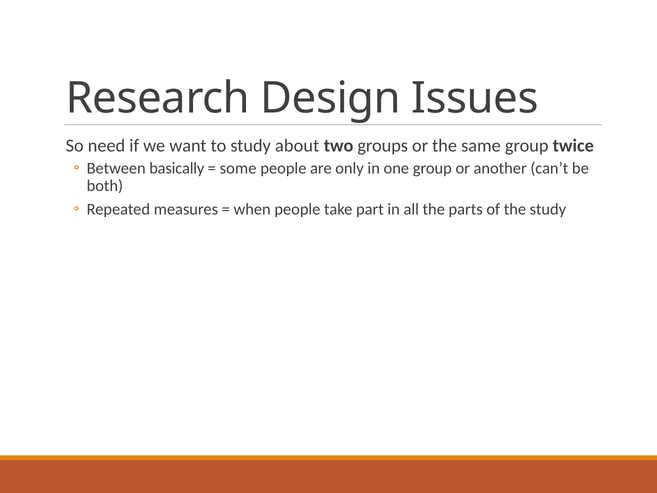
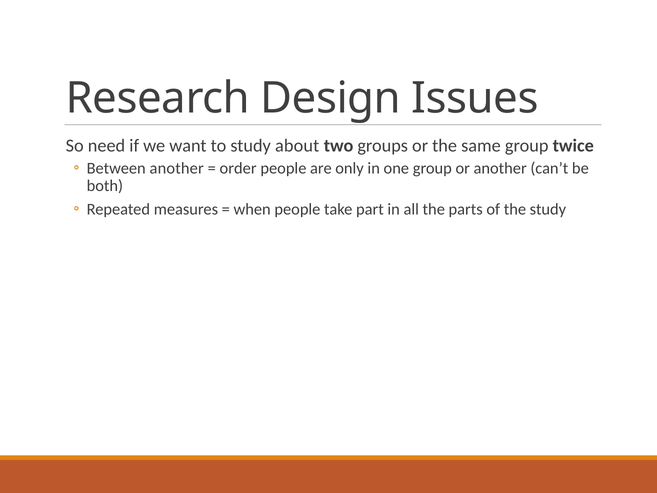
Between basically: basically -> another
some: some -> order
